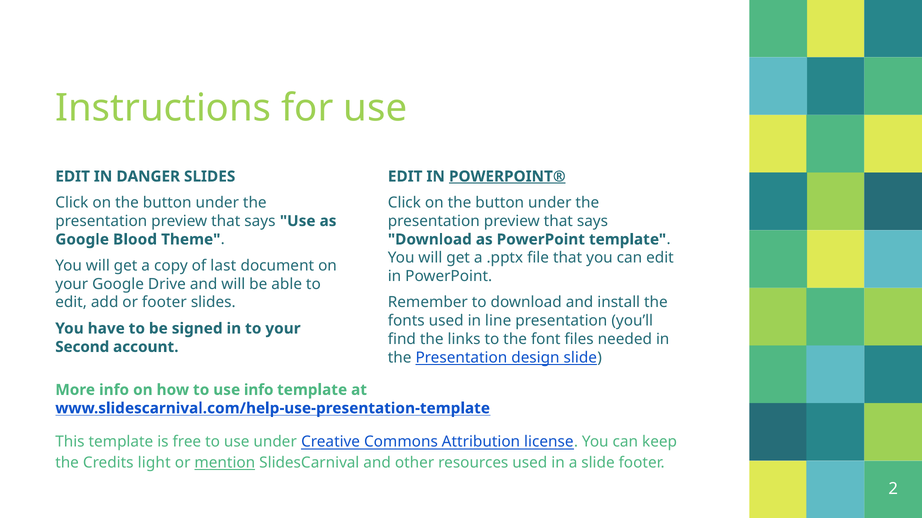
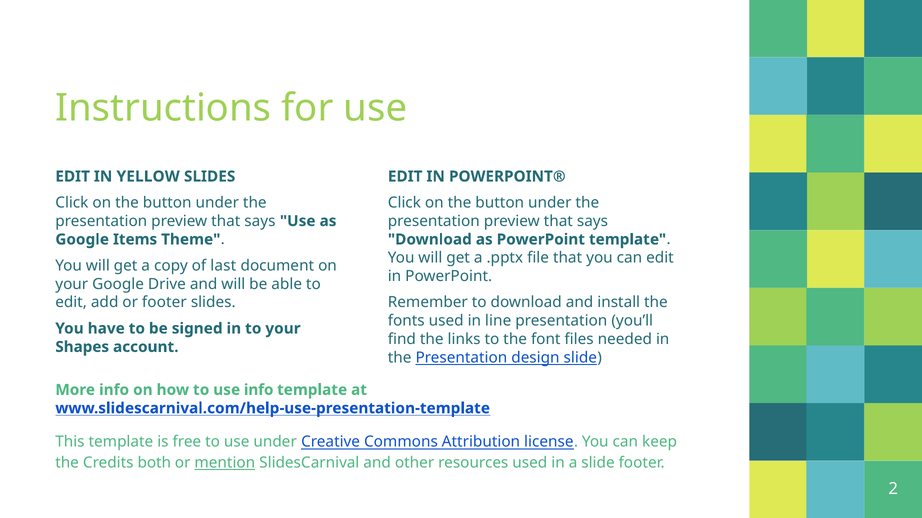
DANGER: DANGER -> YELLOW
POWERPOINT® underline: present -> none
Blood: Blood -> Items
Second: Second -> Shapes
light: light -> both
